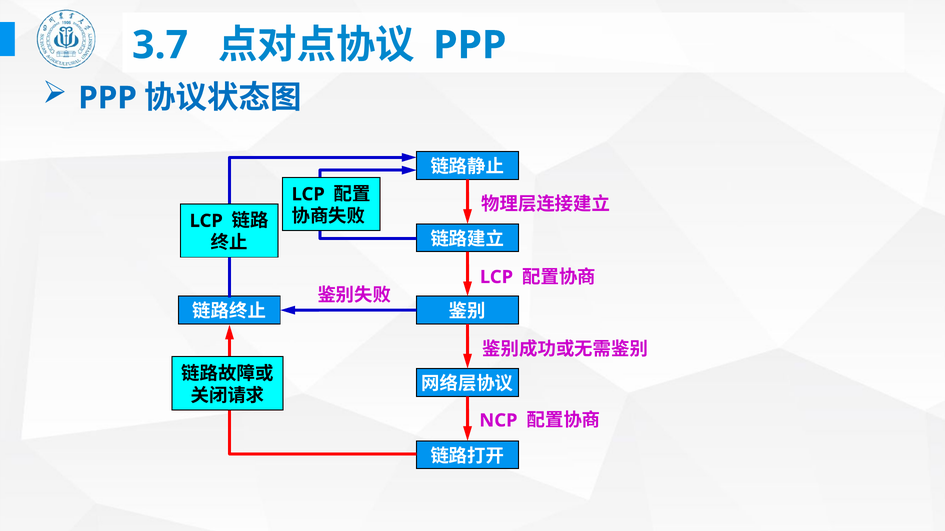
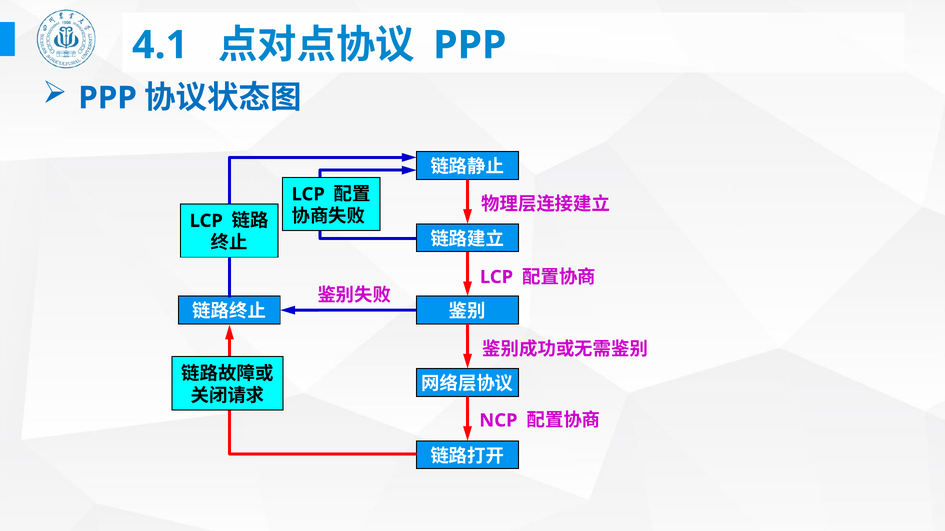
3.7: 3.7 -> 4.1
